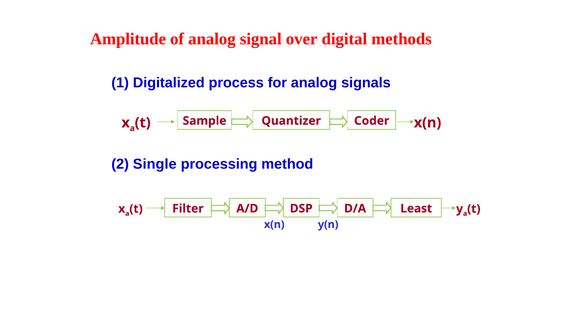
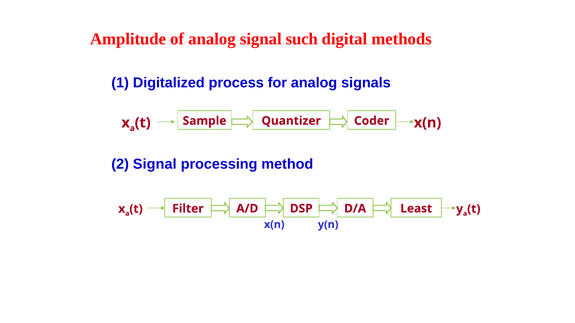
over: over -> such
2 Single: Single -> Signal
